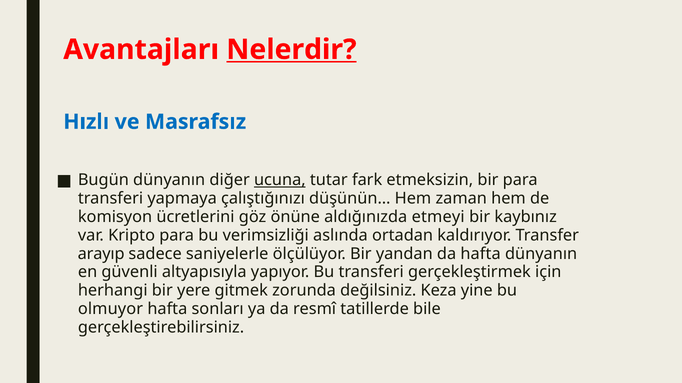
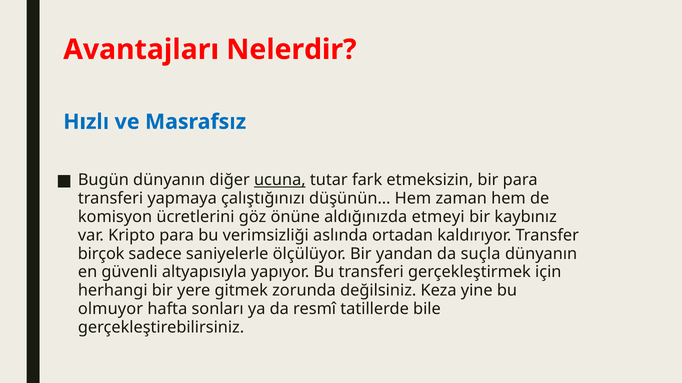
Nelerdir underline: present -> none
arayıp: arayıp -> birçok
da hafta: hafta -> suçla
